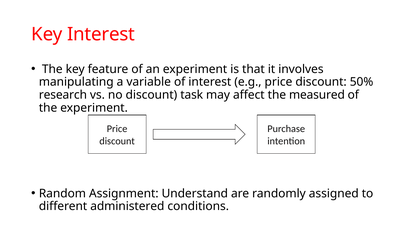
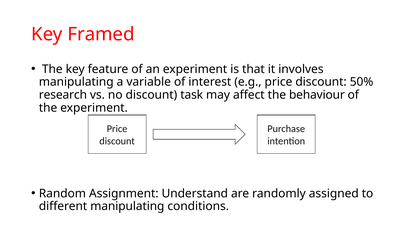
Key Interest: Interest -> Framed
measured: measured -> behaviour
different administered: administered -> manipulating
